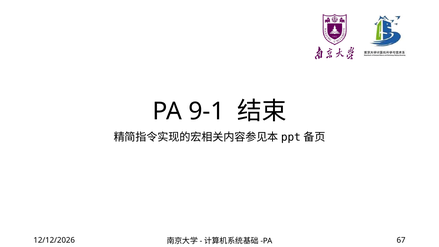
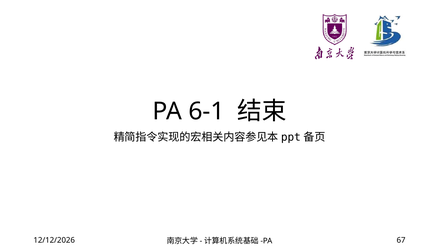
9-1: 9-1 -> 6-1
